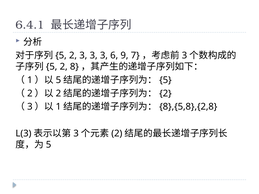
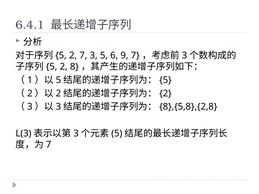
2 3: 3 -> 7
3 at (104, 55): 3 -> 5
1 at (58, 107): 1 -> 3
2 at (117, 134): 2 -> 5
5 at (49, 145): 5 -> 7
